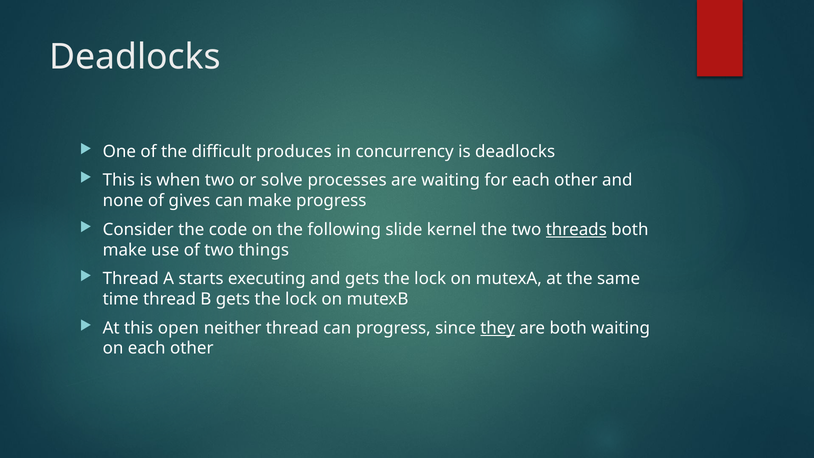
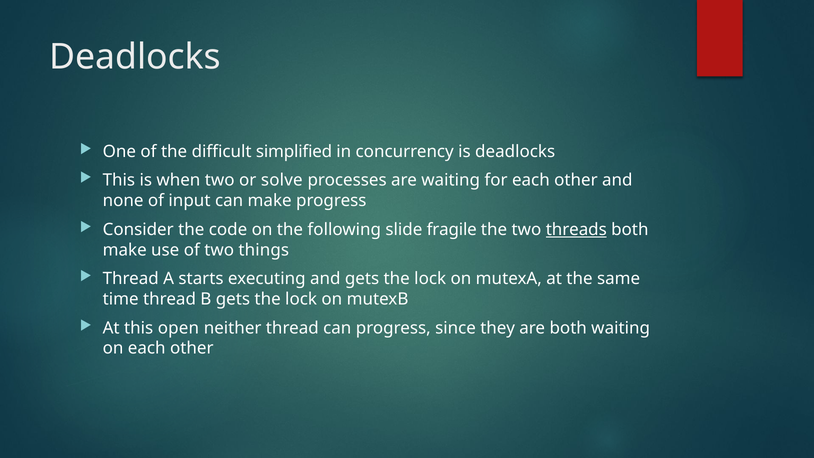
produces: produces -> simplified
gives: gives -> input
kernel: kernel -> fragile
they underline: present -> none
